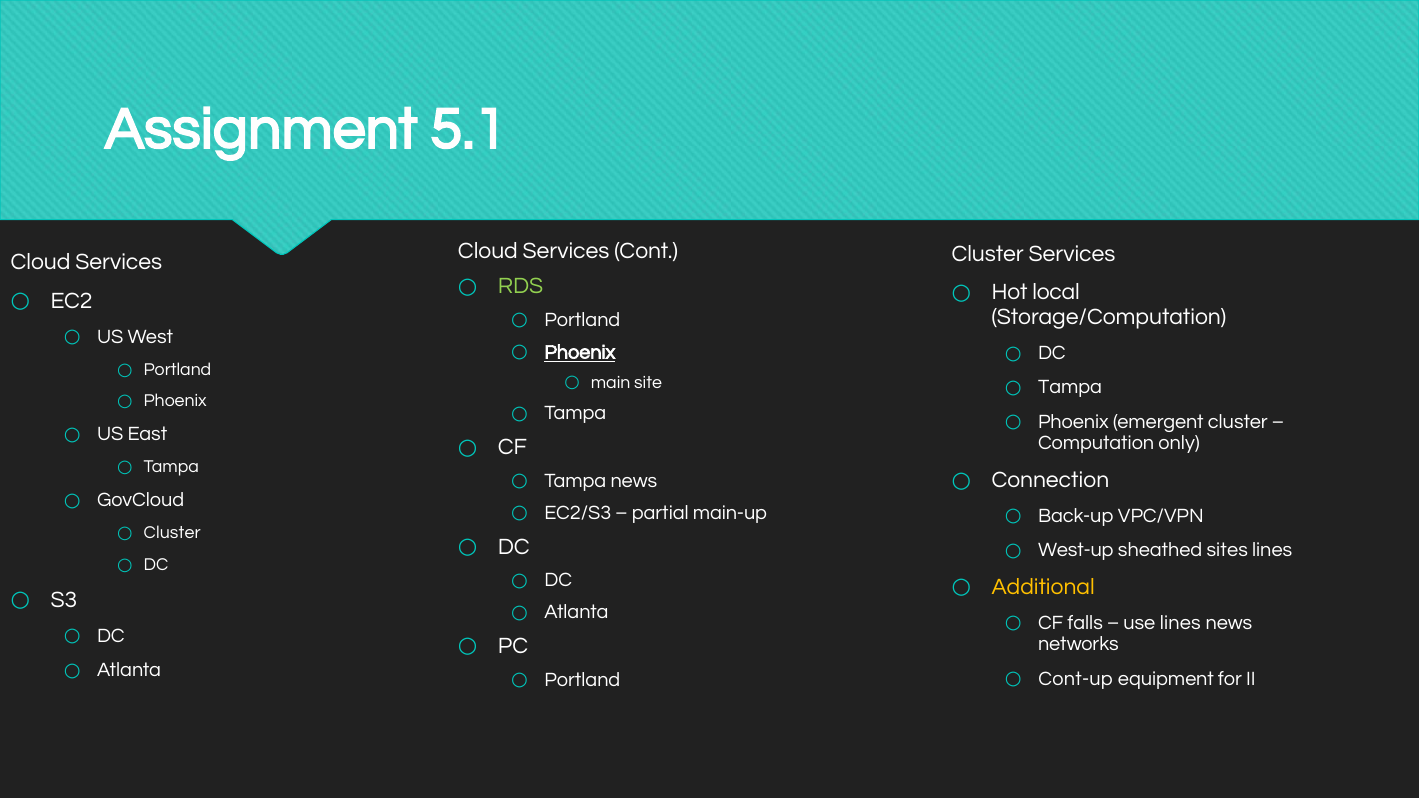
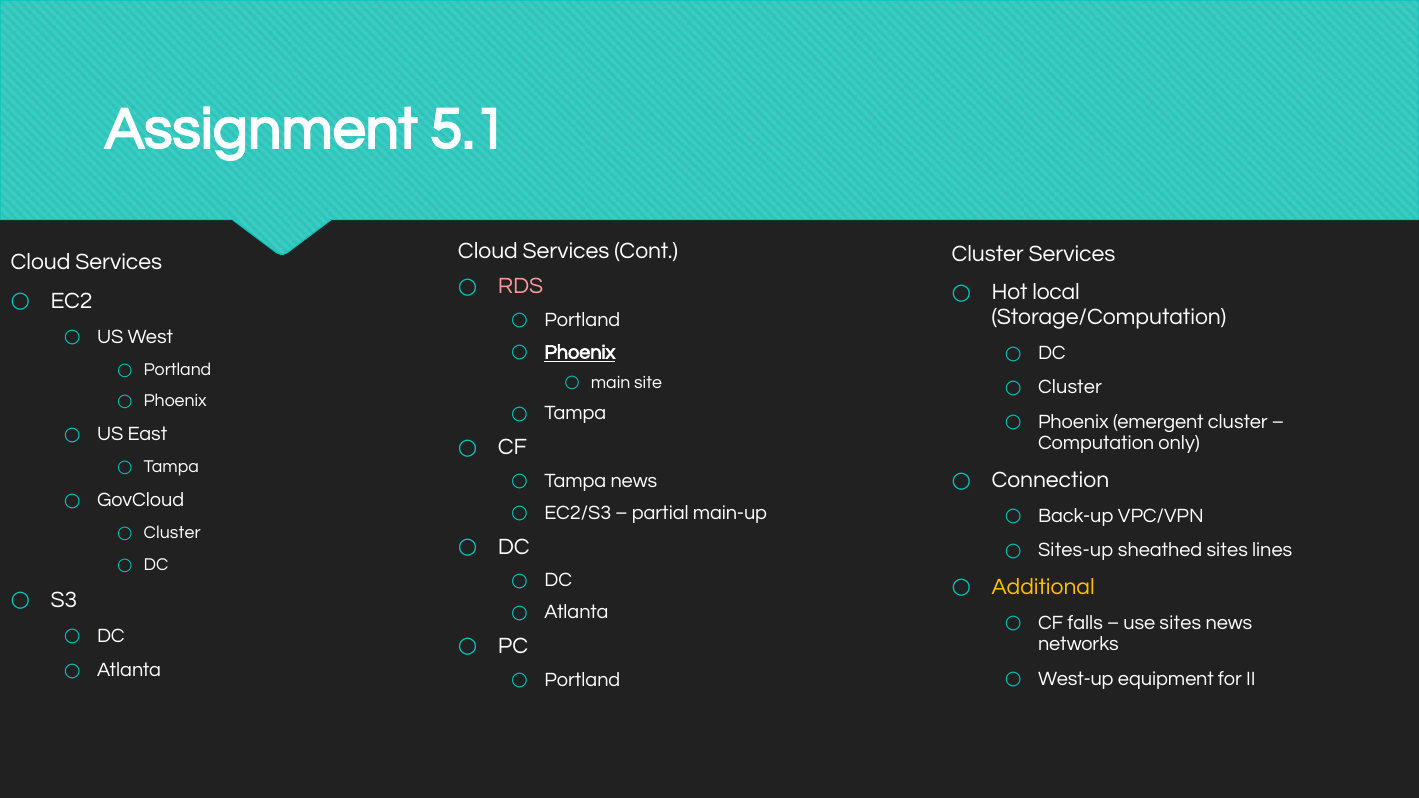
RDS colour: light green -> pink
Tampa at (1070, 387): Tampa -> Cluster
West-up: West-up -> Sites-up
use lines: lines -> sites
Cont-up: Cont-up -> West-up
